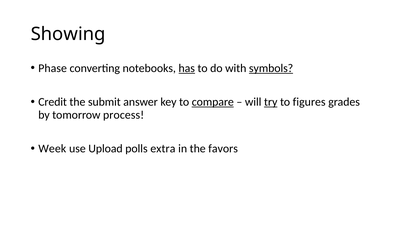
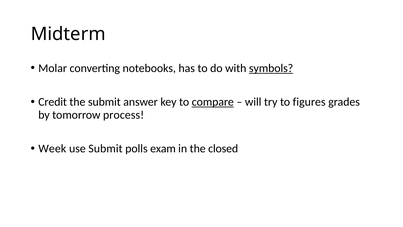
Showing: Showing -> Midterm
Phase: Phase -> Molar
has underline: present -> none
try underline: present -> none
use Upload: Upload -> Submit
extra: extra -> exam
favors: favors -> closed
